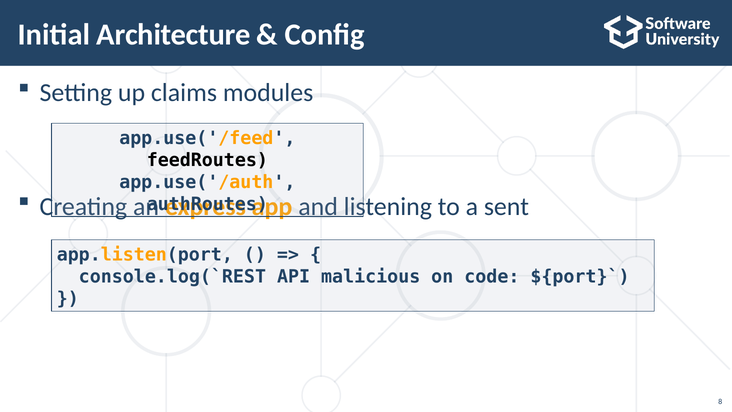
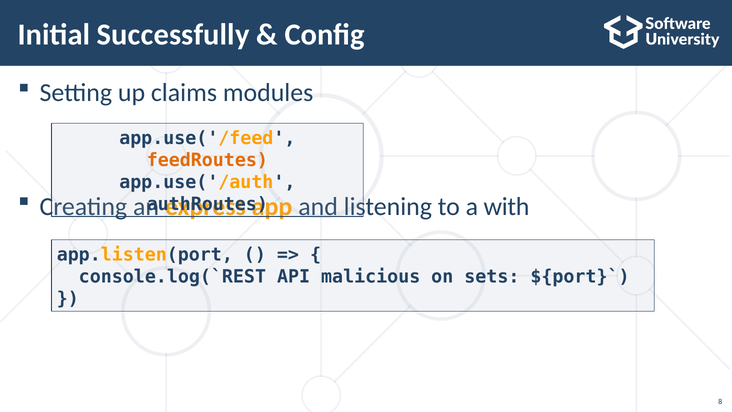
Architecture: Architecture -> Successfully
feedRoutes colour: black -> orange
sent: sent -> with
code: code -> sets
